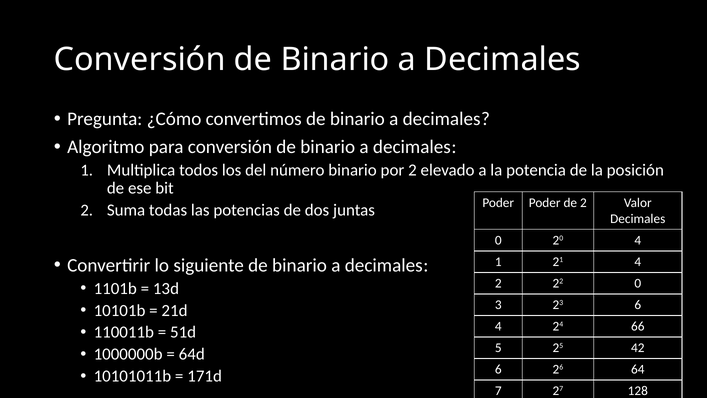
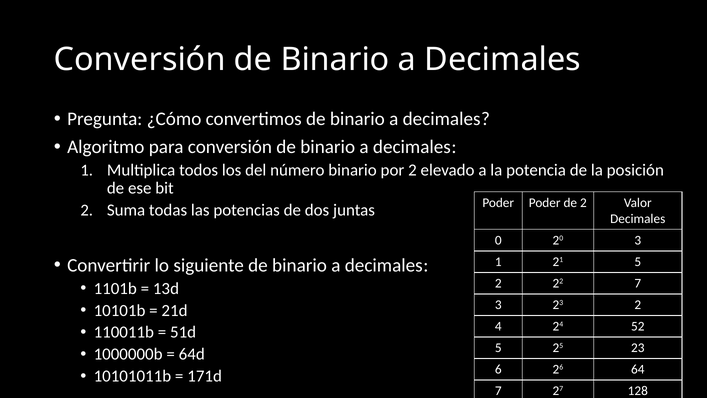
20 4: 4 -> 3
21 4: 4 -> 5
22 0: 0 -> 7
23 6: 6 -> 2
66: 66 -> 52
25 42: 42 -> 23
